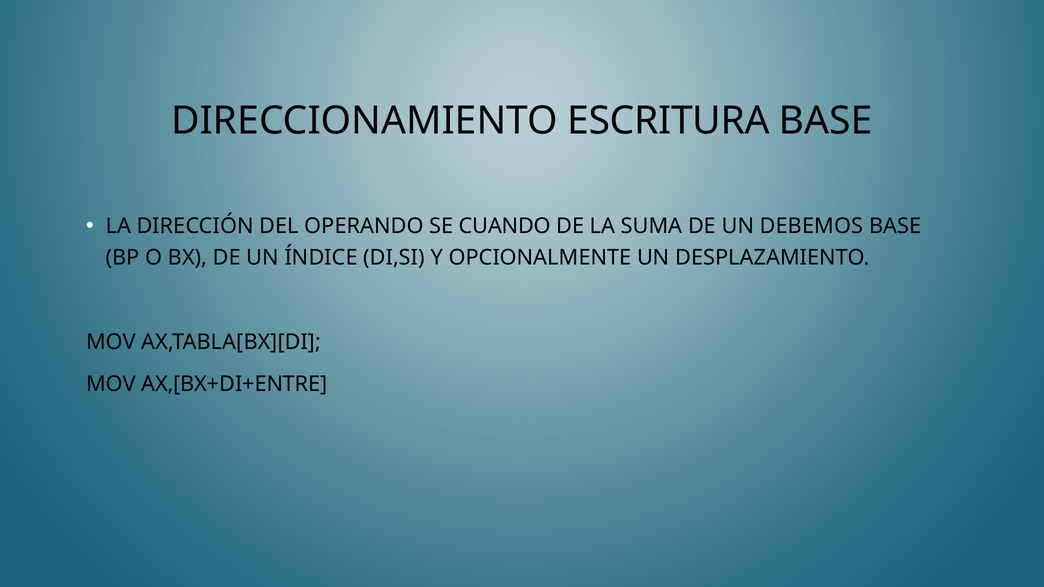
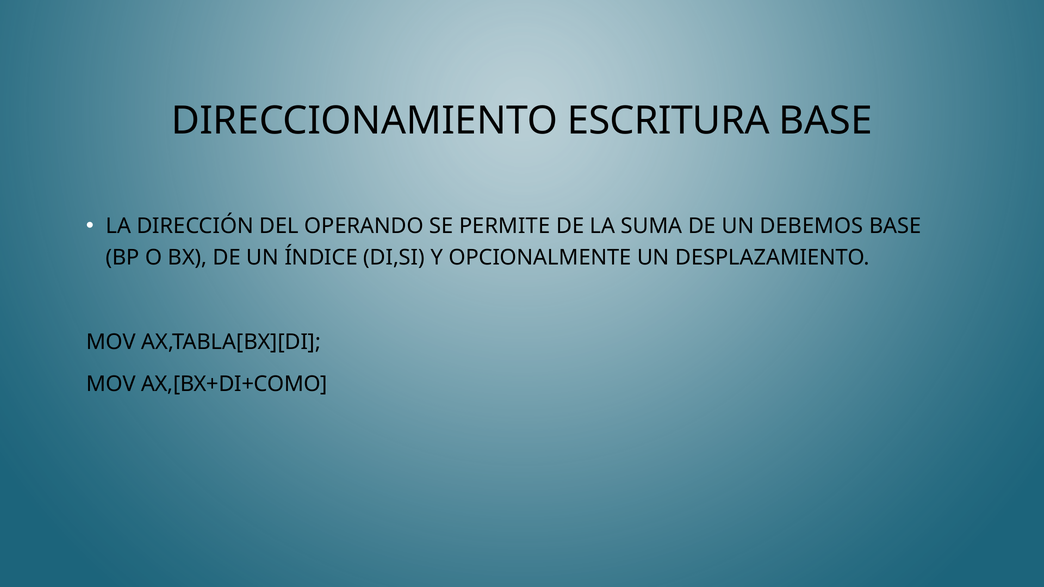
CUANDO: CUANDO -> PERMITE
AX,[BX+DI+ENTRE: AX,[BX+DI+ENTRE -> AX,[BX+DI+COMO
